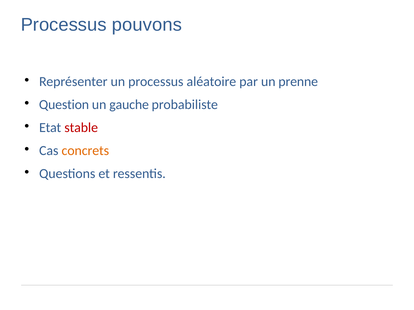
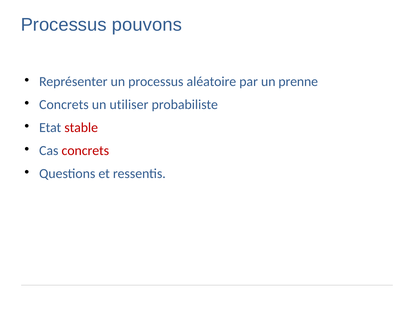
Question at (64, 105): Question -> Concrets
gauche: gauche -> utiliser
concrets at (85, 151) colour: orange -> red
